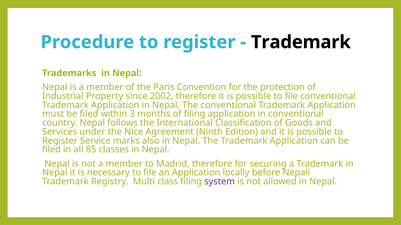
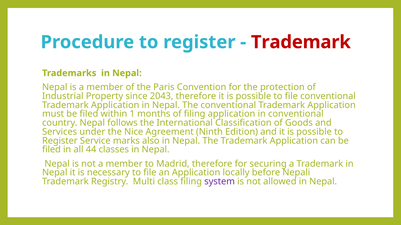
Trademark at (301, 42) colour: black -> red
2002: 2002 -> 2043
3: 3 -> 1
85: 85 -> 44
